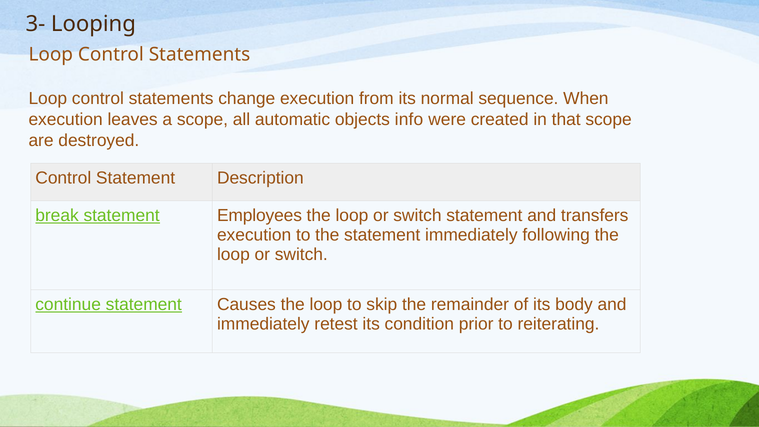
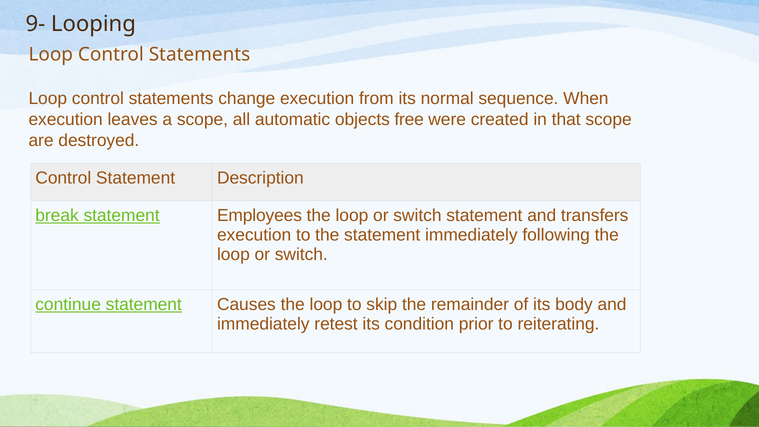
3-: 3- -> 9-
info: info -> free
